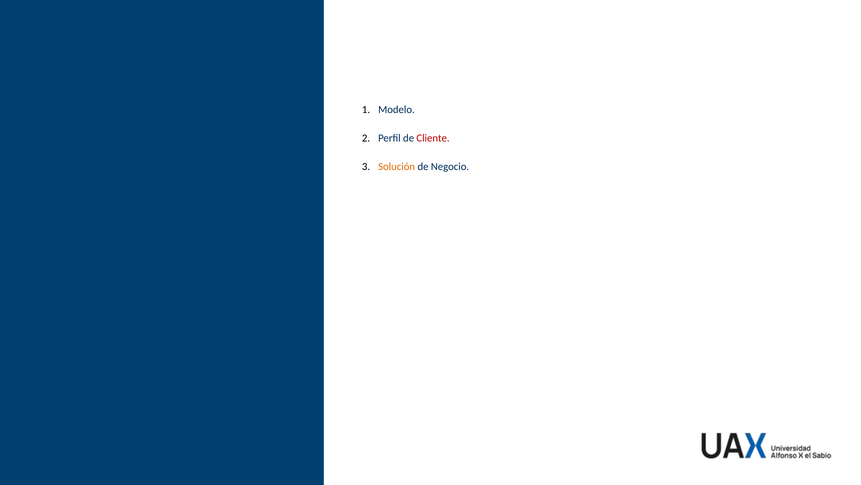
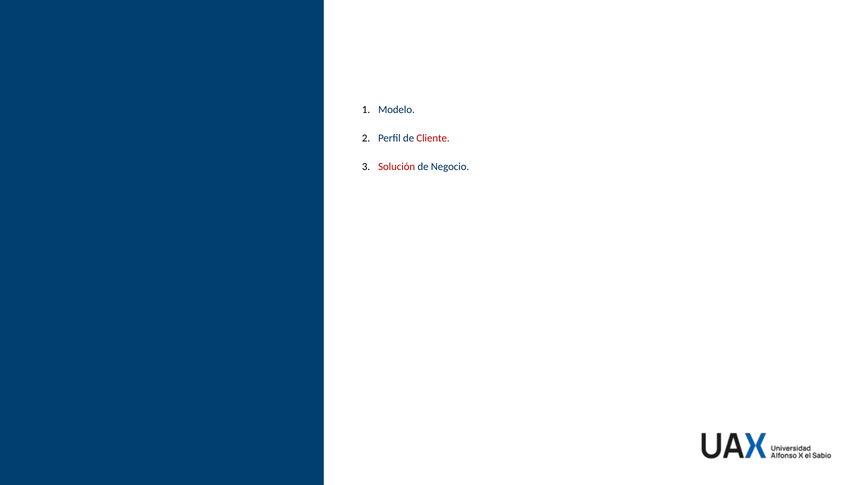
Solución colour: orange -> red
